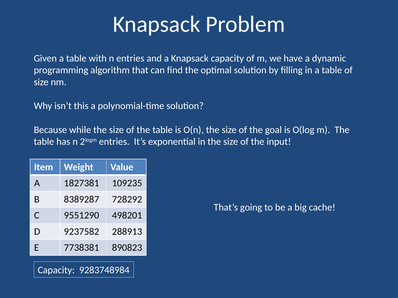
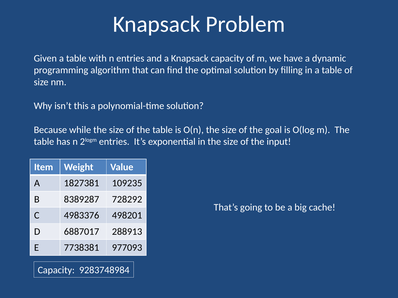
9551290: 9551290 -> 4983376
9237582: 9237582 -> 6887017
890823: 890823 -> 977093
